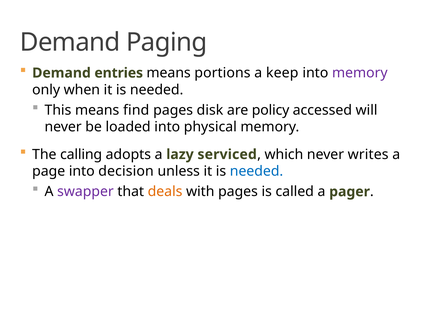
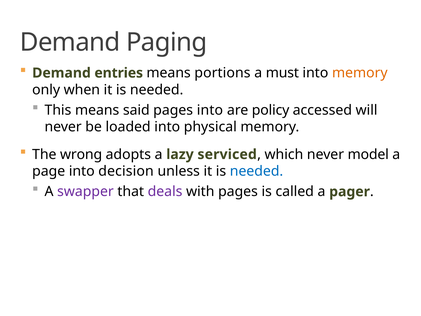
keep: keep -> must
memory at (360, 73) colour: purple -> orange
find: find -> said
pages disk: disk -> into
calling: calling -> wrong
writes: writes -> model
deals colour: orange -> purple
